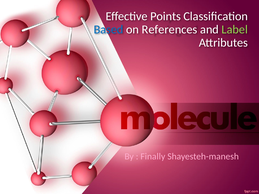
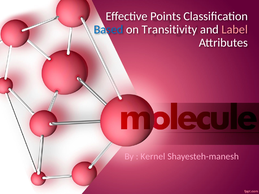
References: References -> Transitivity
Label colour: light green -> pink
Finally: Finally -> Kernel
